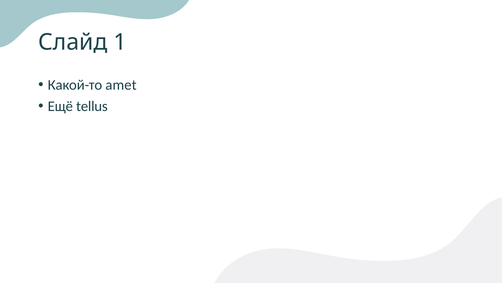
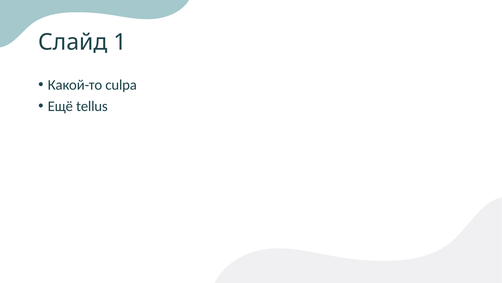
amet: amet -> culpa
